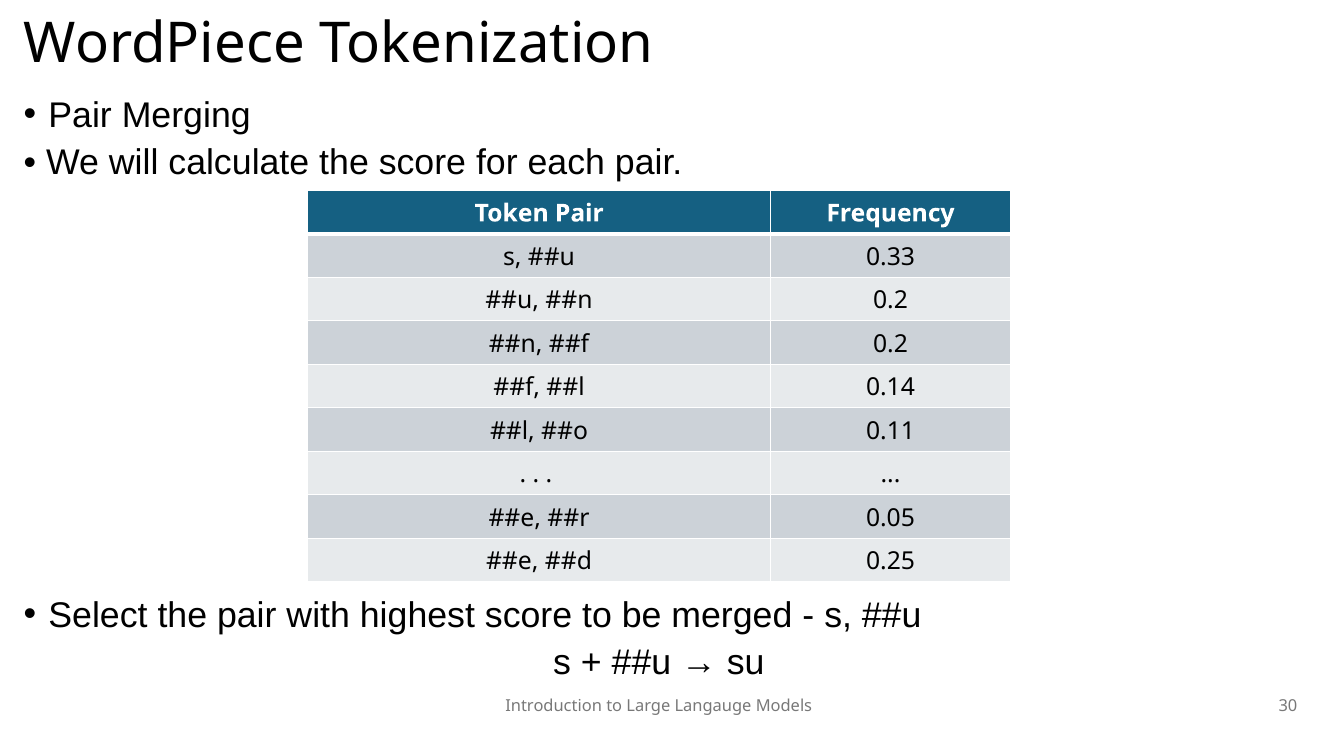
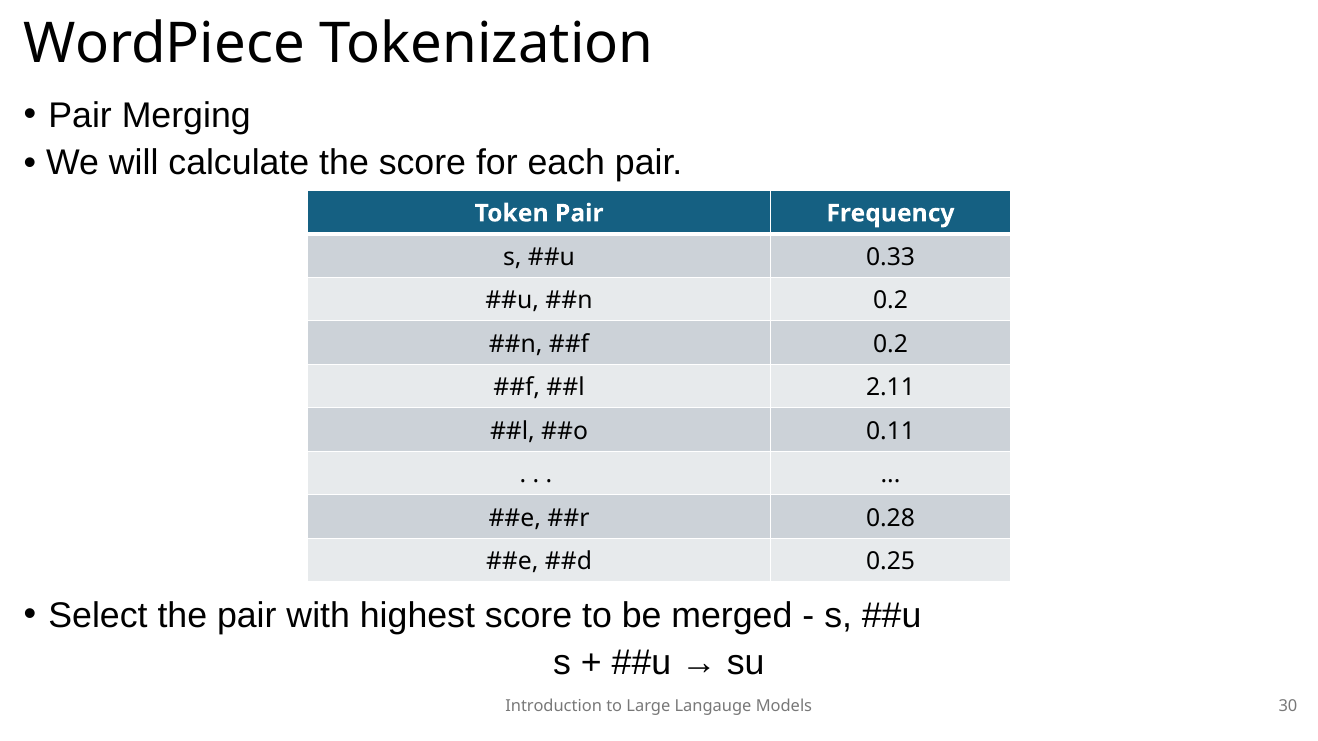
0.14: 0.14 -> 2.11
0.05: 0.05 -> 0.28
